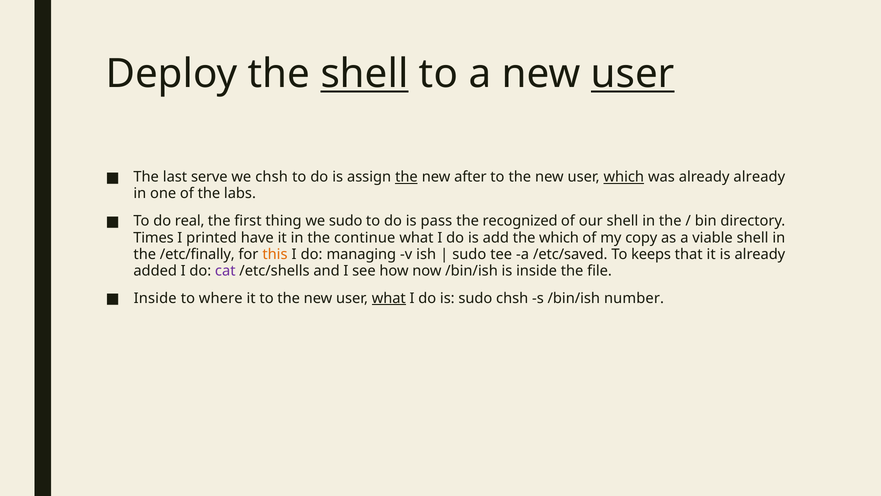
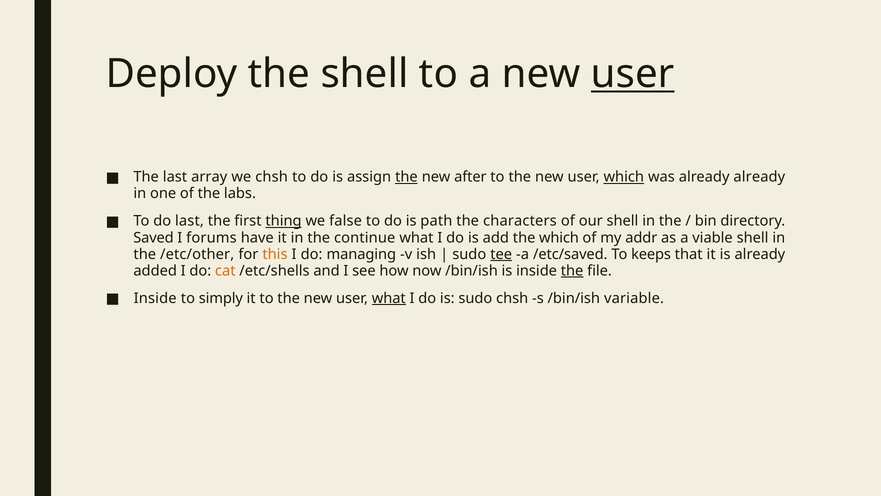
shell at (365, 74) underline: present -> none
serve: serve -> array
do real: real -> last
thing underline: none -> present
we sudo: sudo -> false
pass: pass -> path
recognized: recognized -> characters
Times: Times -> Saved
printed: printed -> forums
copy: copy -> addr
/etc/finally: /etc/finally -> /etc/other
tee underline: none -> present
cat colour: purple -> orange
the at (572, 270) underline: none -> present
where: where -> simply
number: number -> variable
